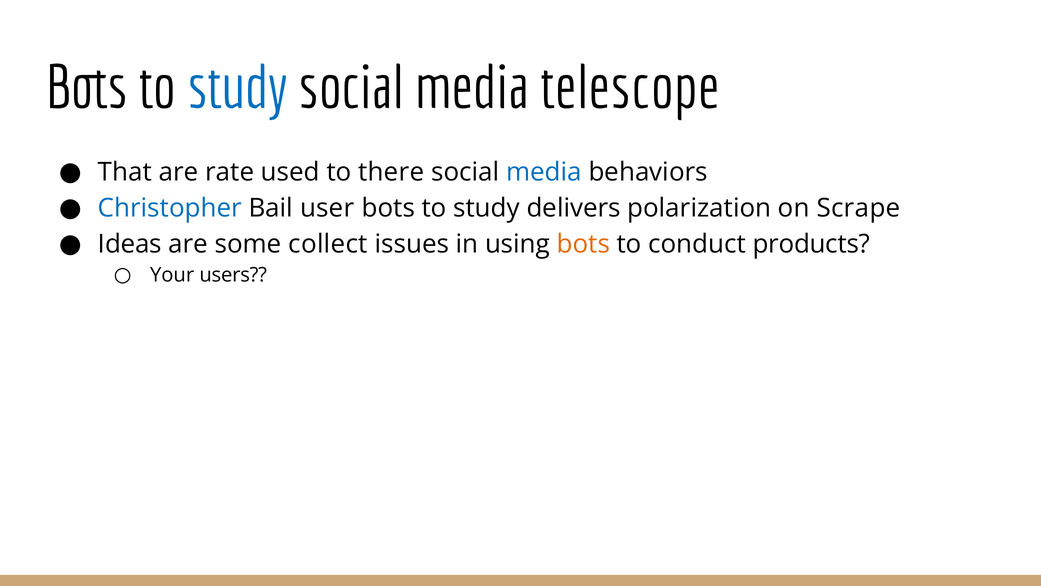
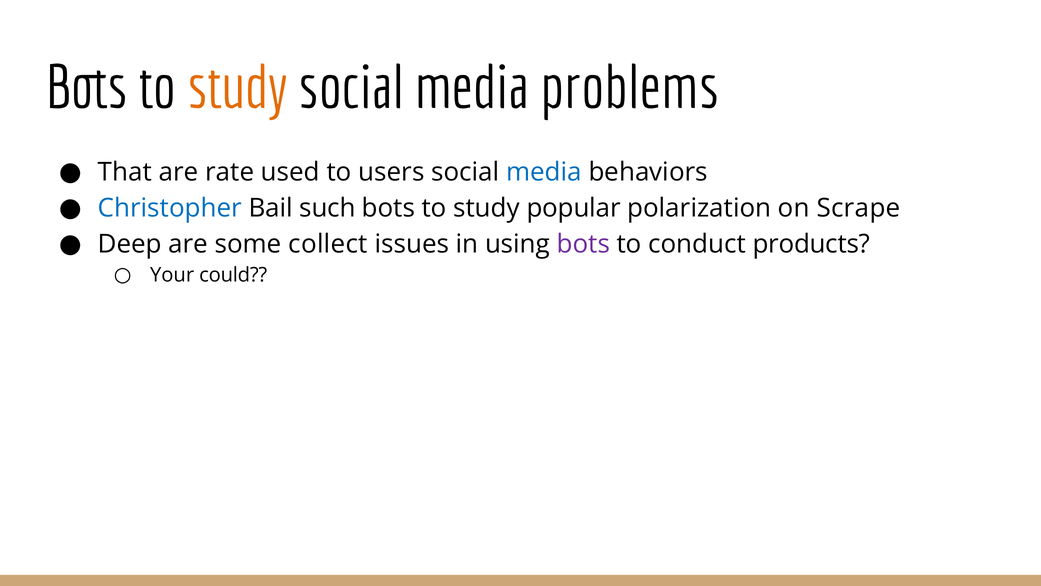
study at (238, 88) colour: blue -> orange
telescope: telescope -> problems
there: there -> users
user: user -> such
delivers: delivers -> popular
Ideas: Ideas -> Deep
bots at (583, 244) colour: orange -> purple
users: users -> could
